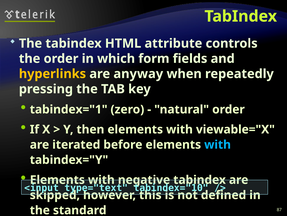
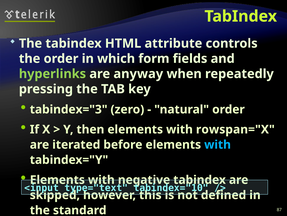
hyperlinks colour: yellow -> light green
tabindex="1: tabindex="1 -> tabindex="3
viewable="X: viewable="X -> rowspan="X
